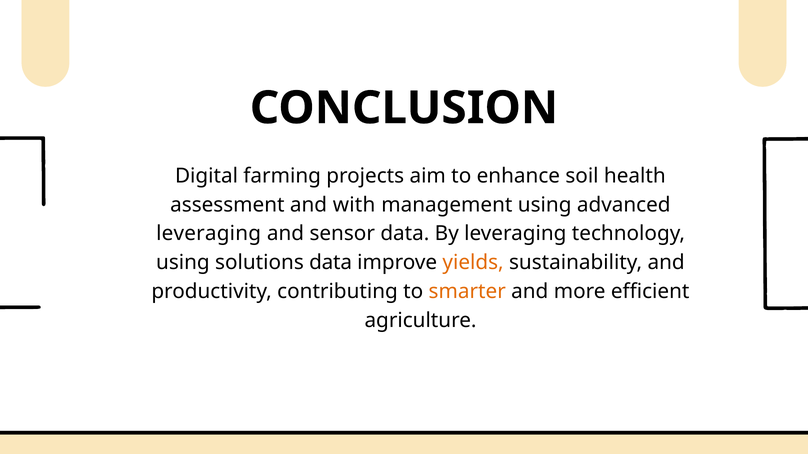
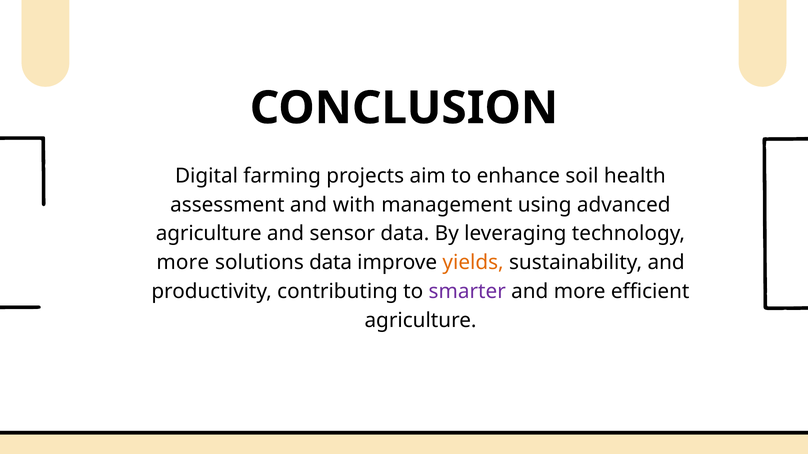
leveraging at (209, 234): leveraging -> agriculture
using at (183, 263): using -> more
smarter colour: orange -> purple
